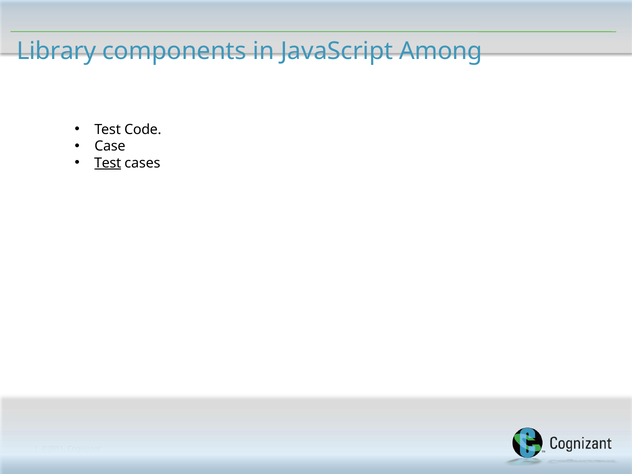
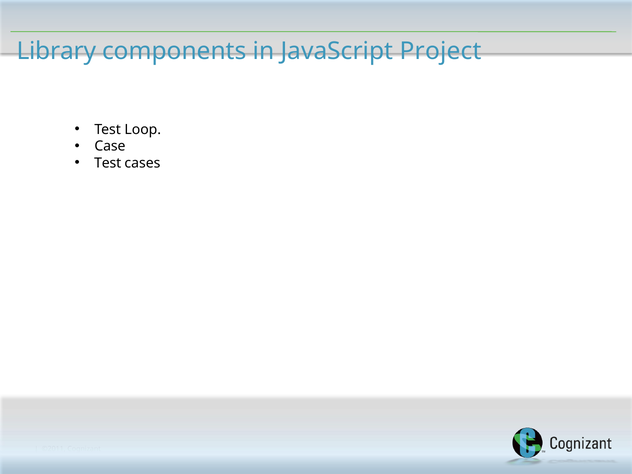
Among: Among -> Project
Code: Code -> Loop
Test at (108, 163) underline: present -> none
